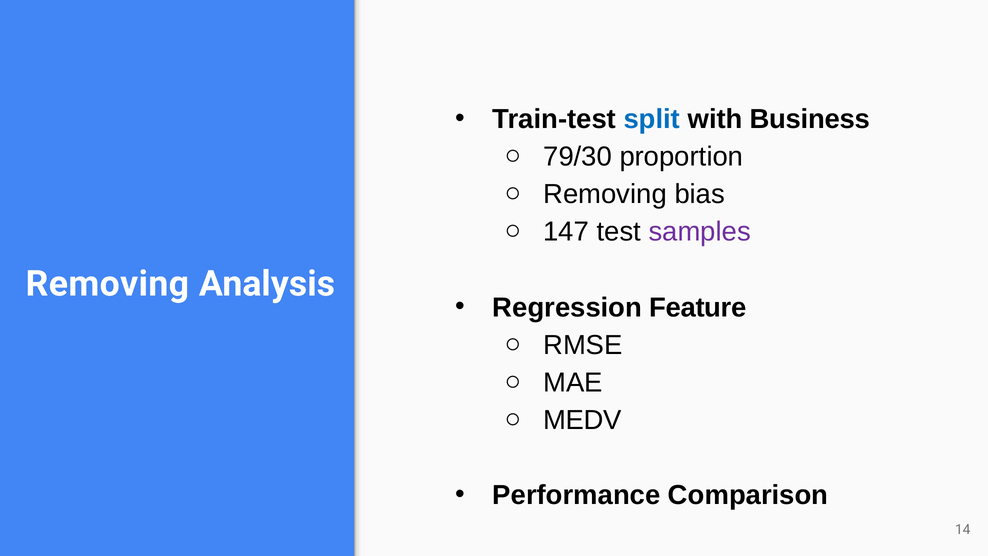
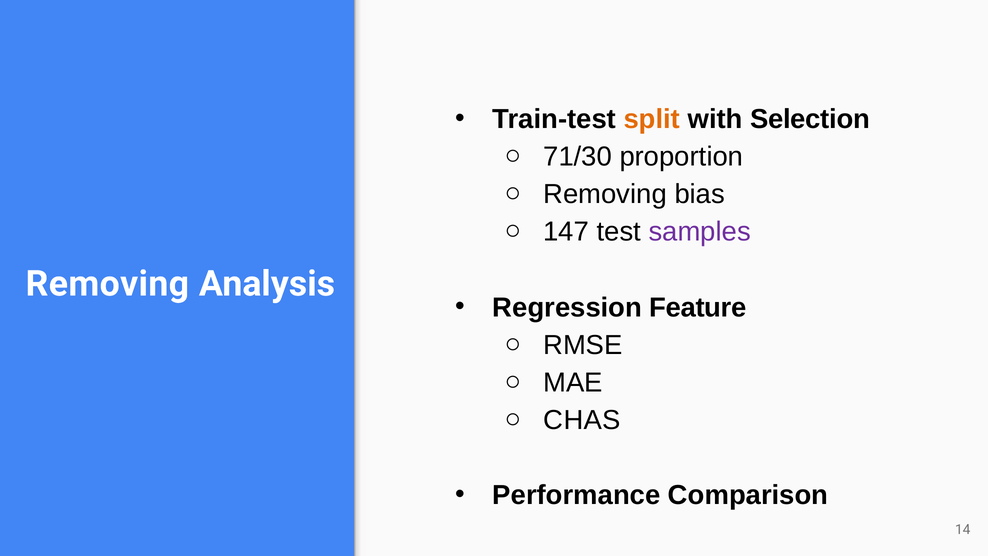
split colour: blue -> orange
Business: Business -> Selection
79/30: 79/30 -> 71/30
MEDV: MEDV -> CHAS
